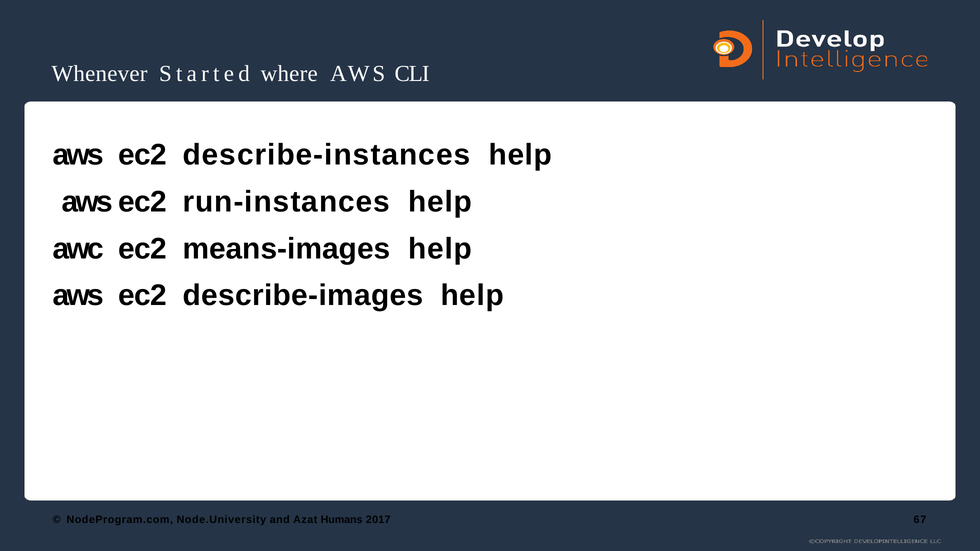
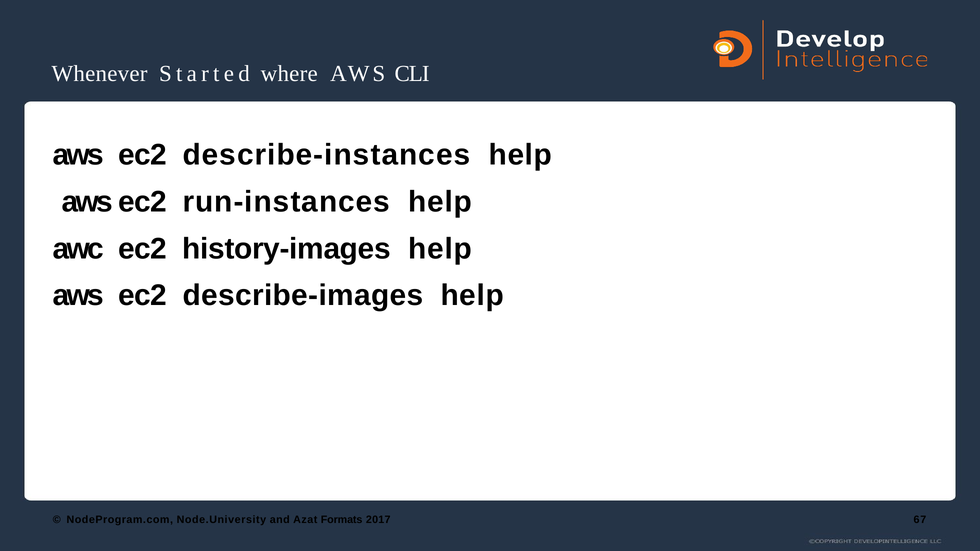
means-images: means-images -> history-images
Humans: Humans -> Formats
